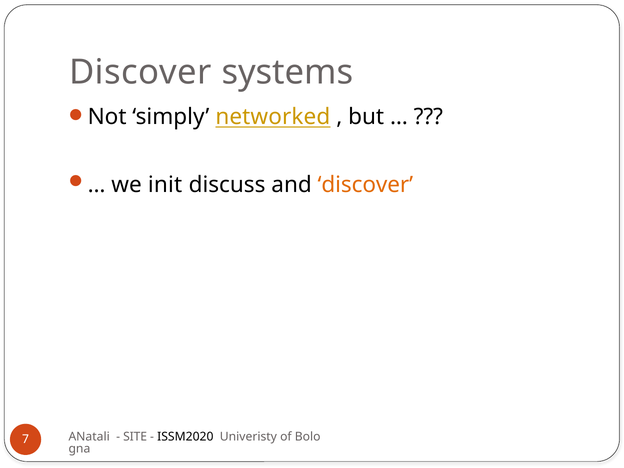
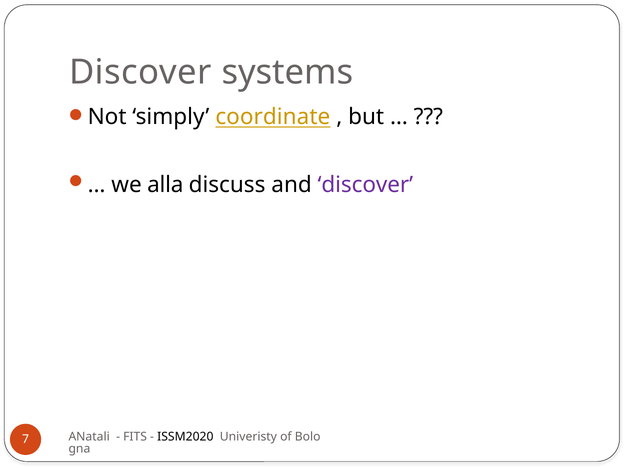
networked: networked -> coordinate
init: init -> alla
discover at (365, 185) colour: orange -> purple
SITE: SITE -> FITS
